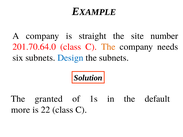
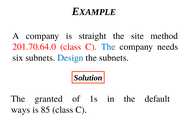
number: number -> method
The at (108, 47) colour: orange -> blue
more: more -> ways
22: 22 -> 85
